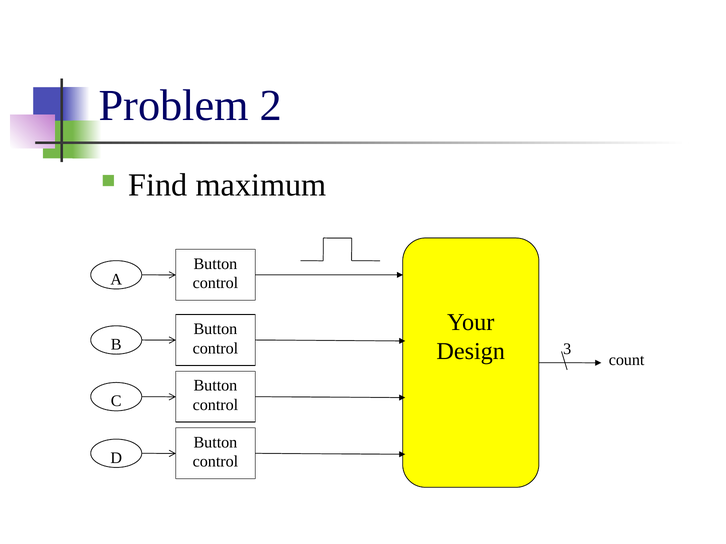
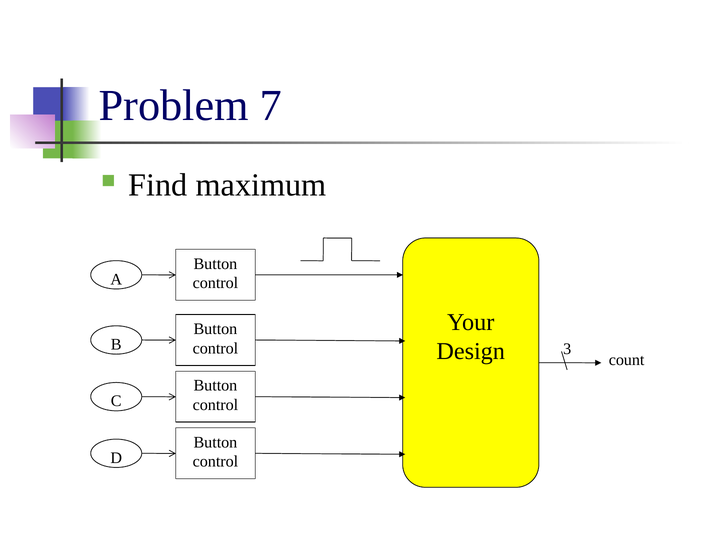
2: 2 -> 7
